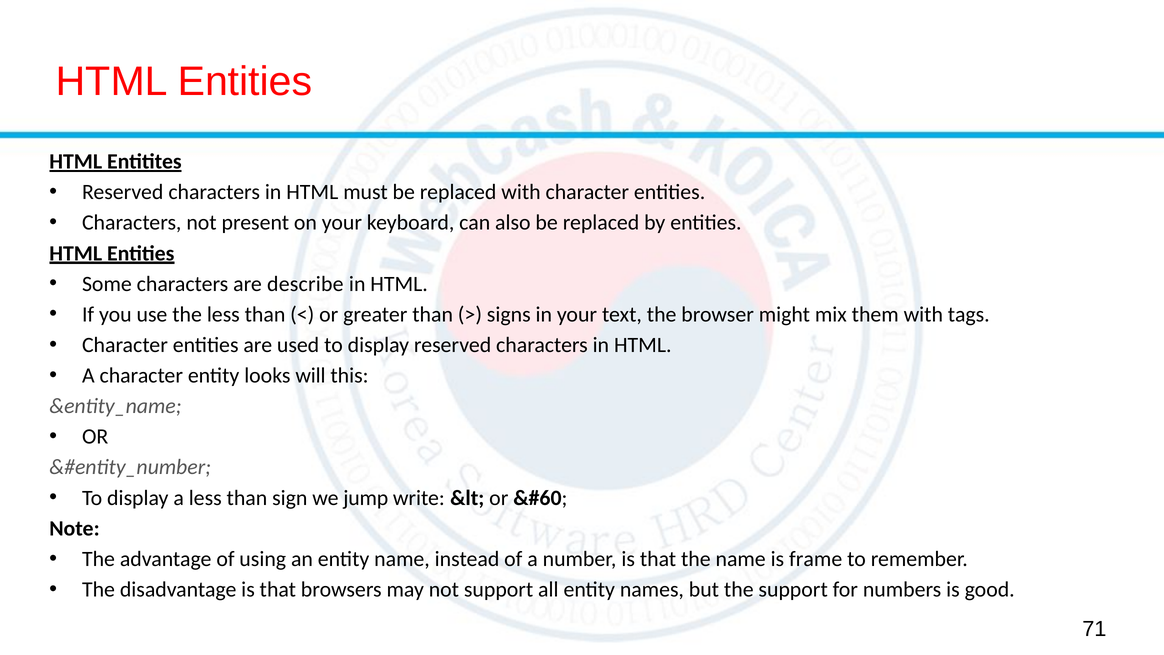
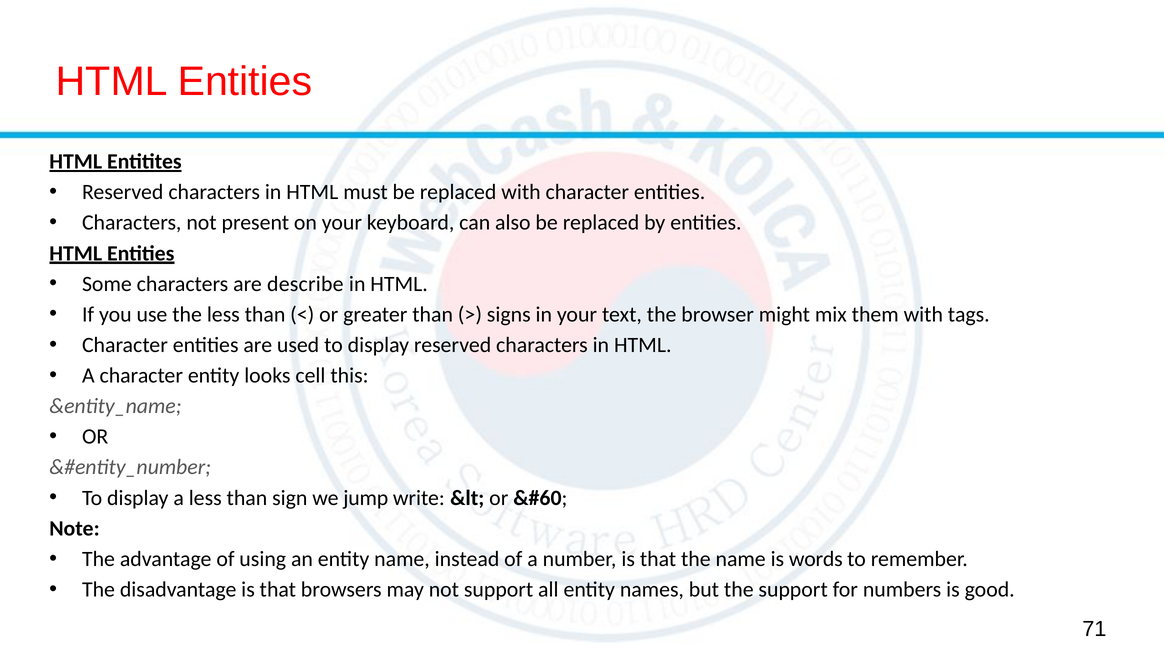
will: will -> cell
frame: frame -> words
